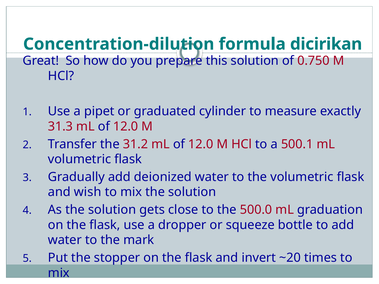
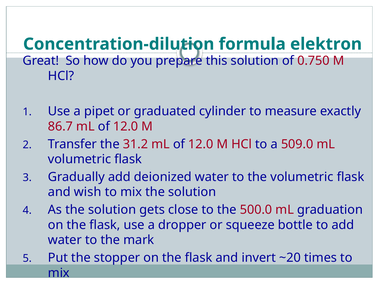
dicirikan: dicirikan -> elektron
31.3: 31.3 -> 86.7
500.1: 500.1 -> 509.0
